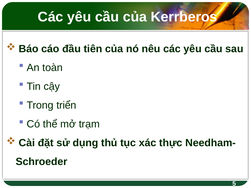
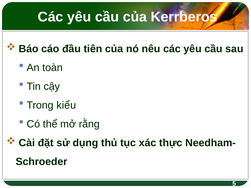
triển: triển -> kiểu
trạm: trạm -> rằng
